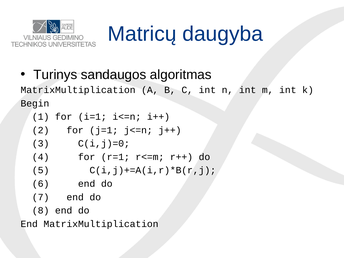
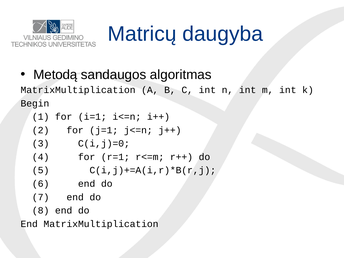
Turinys: Turinys -> Metodą
